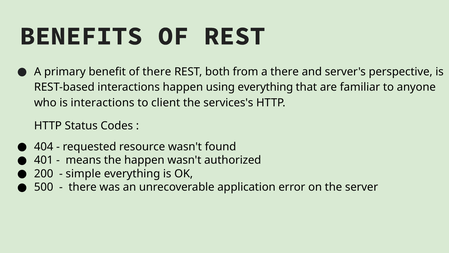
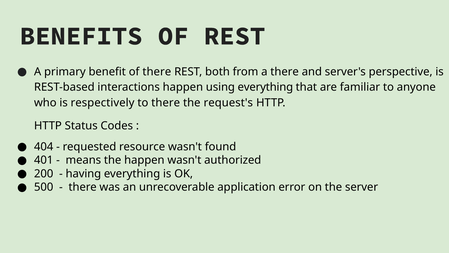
is interactions: interactions -> respectively
to client: client -> there
services's: services's -> request's
simple: simple -> having
